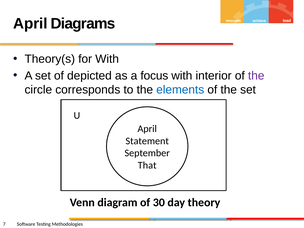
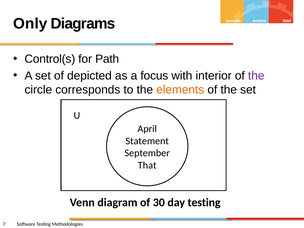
April at (30, 24): April -> Only
Theory(s: Theory(s -> Control(s
for With: With -> Path
elements colour: blue -> orange
day theory: theory -> testing
